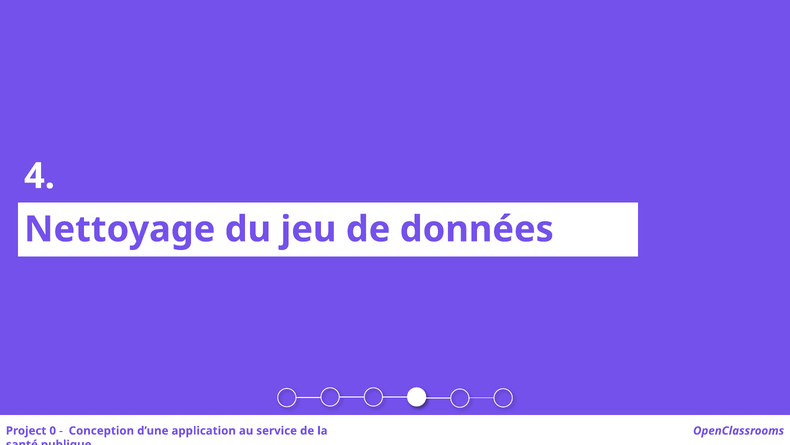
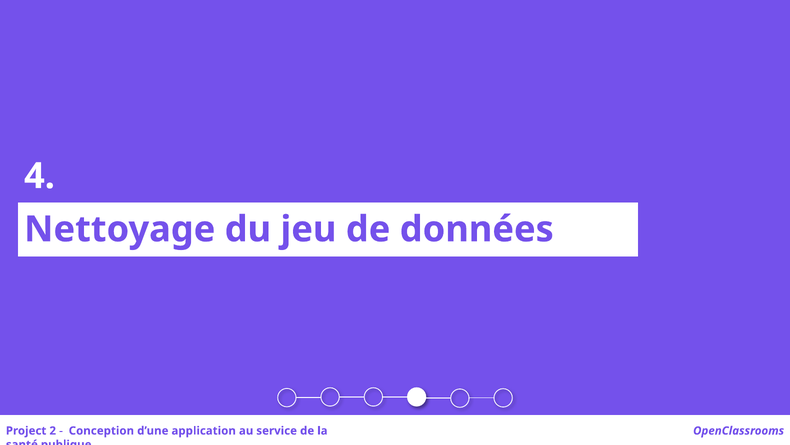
0: 0 -> 2
